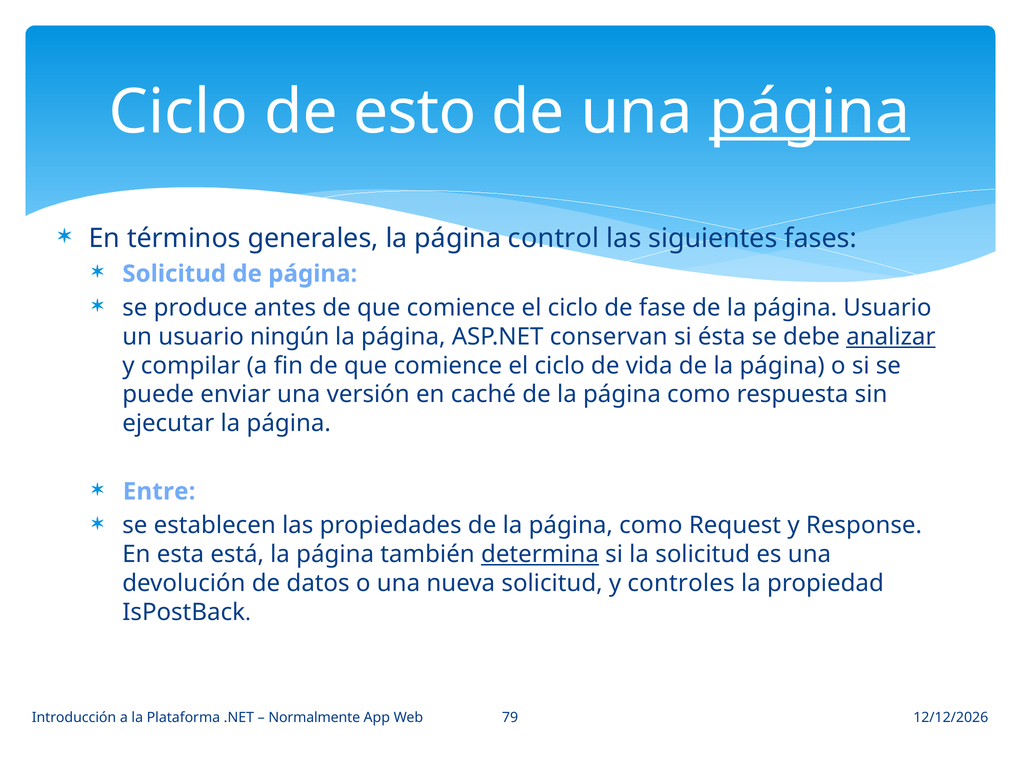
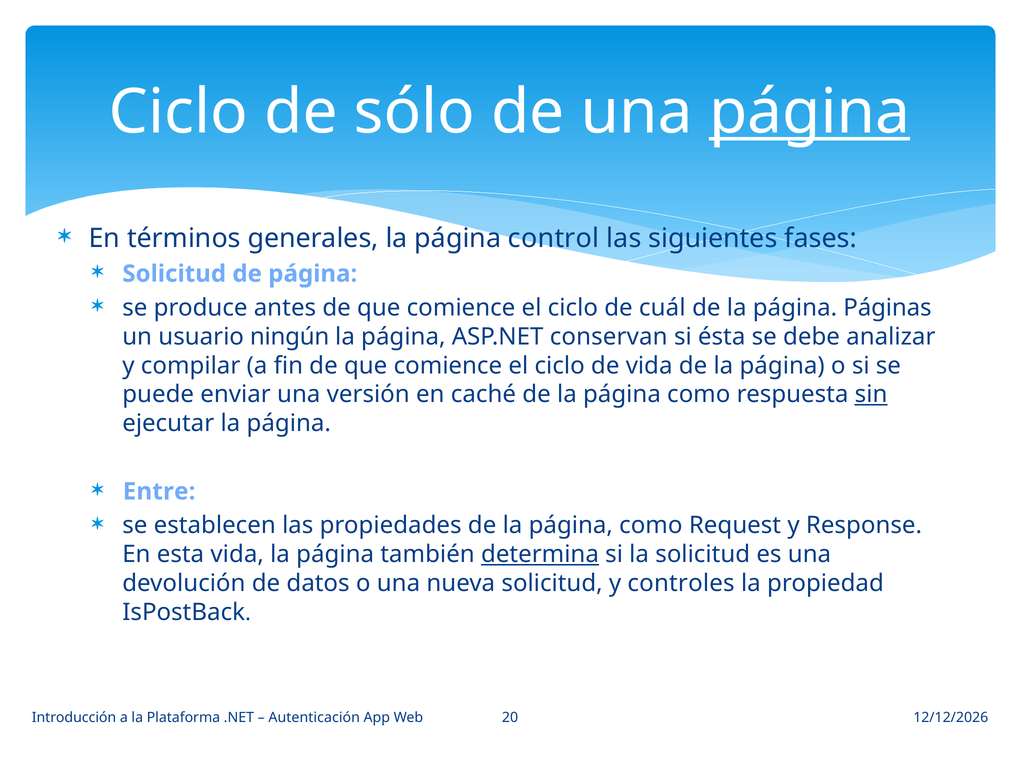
esto: esto -> sólo
fase: fase -> cuál
página Usuario: Usuario -> Páginas
analizar underline: present -> none
sin underline: none -> present
esta está: está -> vida
Normalmente: Normalmente -> Autenticación
79: 79 -> 20
